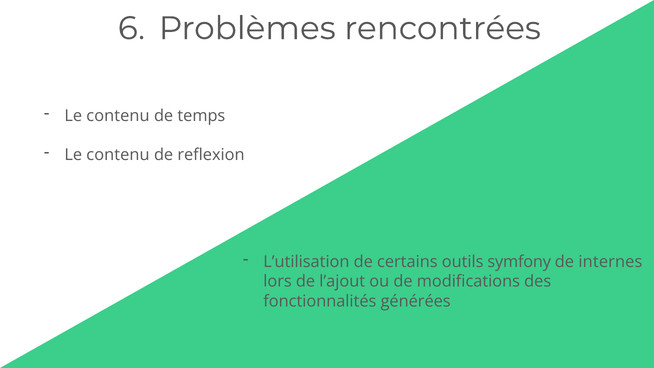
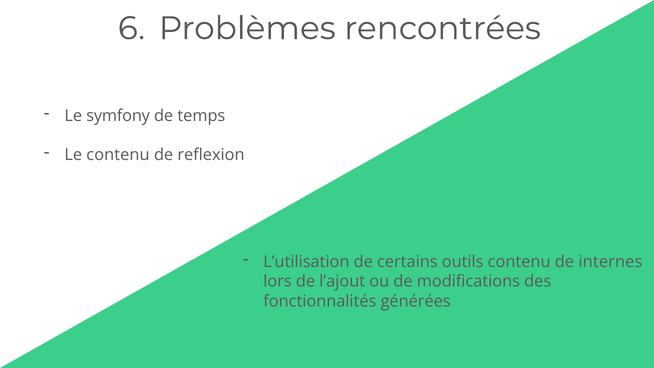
contenu at (118, 116): contenu -> symfony
outils symfony: symfony -> contenu
